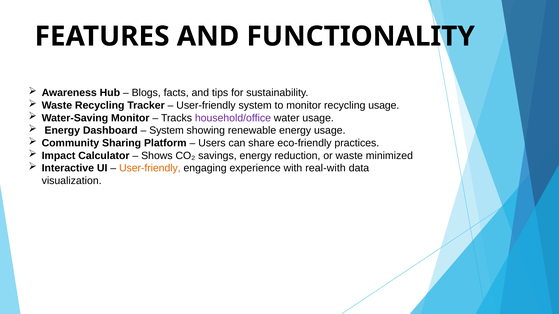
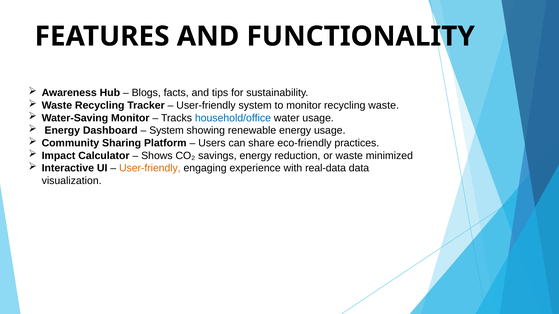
recycling usage: usage -> waste
household/office colour: purple -> blue
real-with: real-with -> real-data
